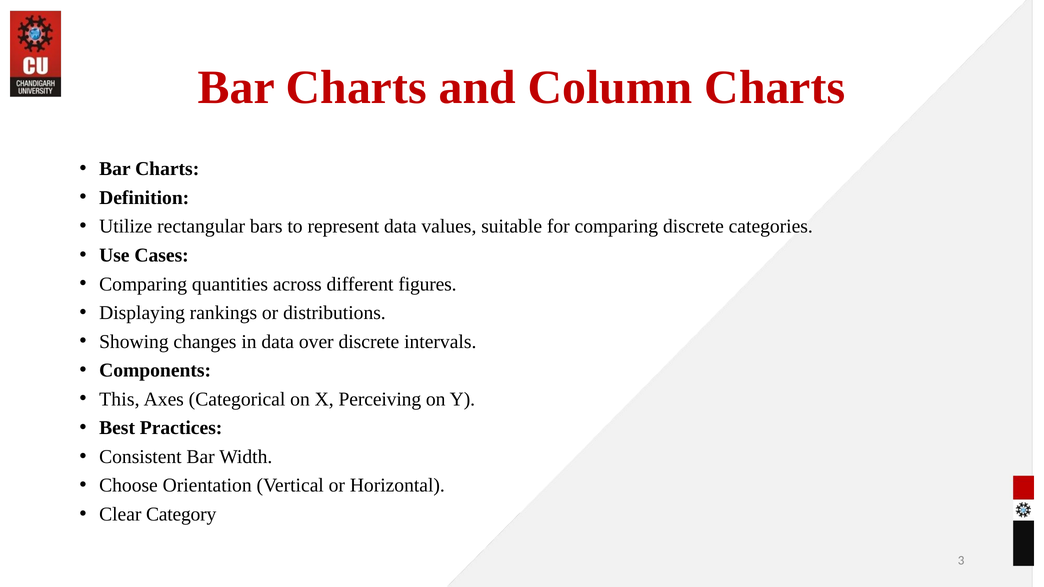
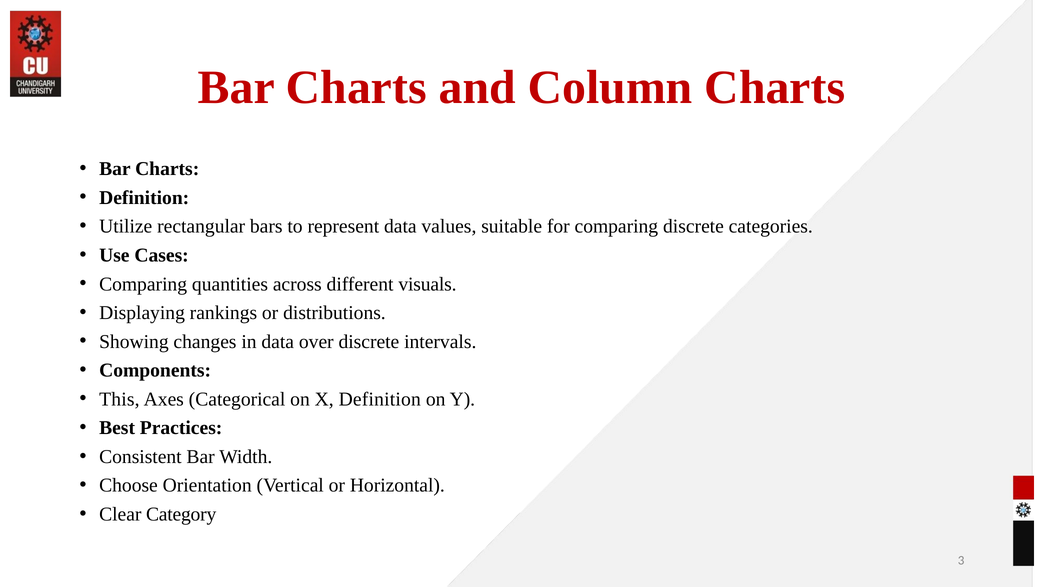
figures: figures -> visuals
X Perceiving: Perceiving -> Definition
